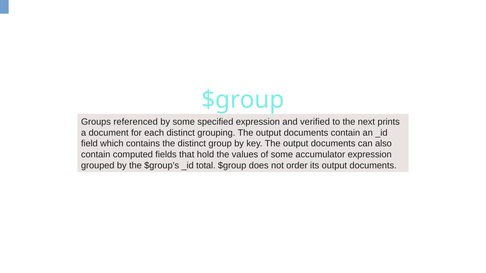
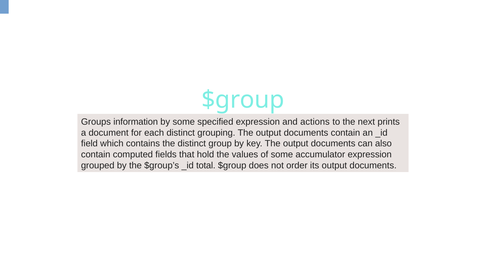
referenced: referenced -> information
verified: verified -> actions
